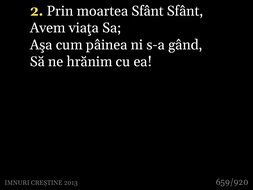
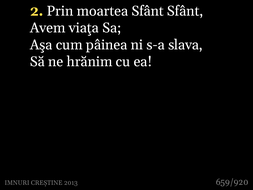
gând: gând -> slava
